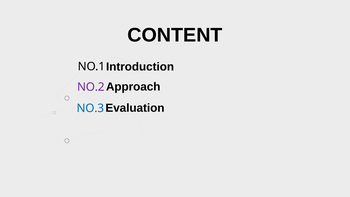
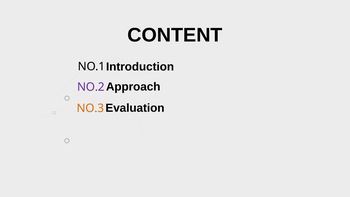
NO.3 colour: blue -> orange
